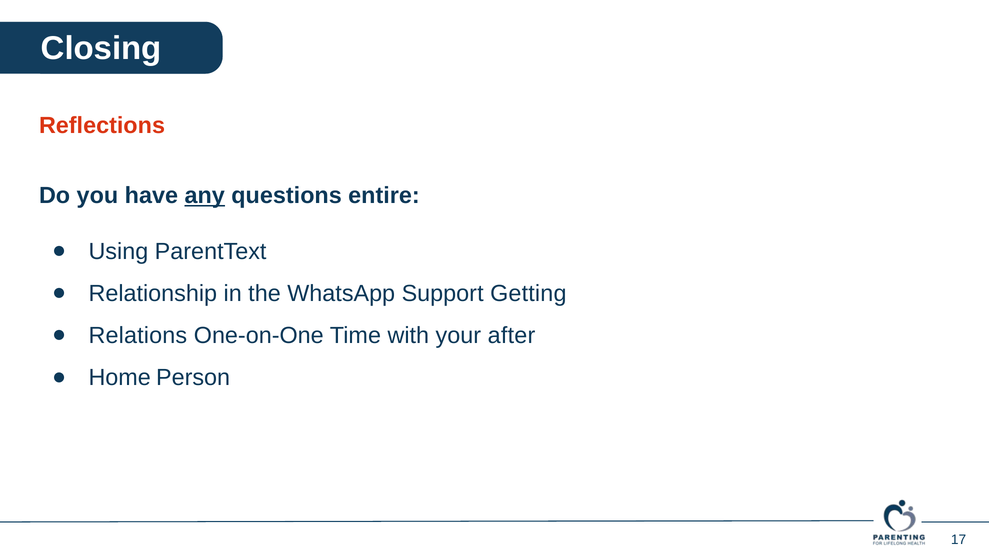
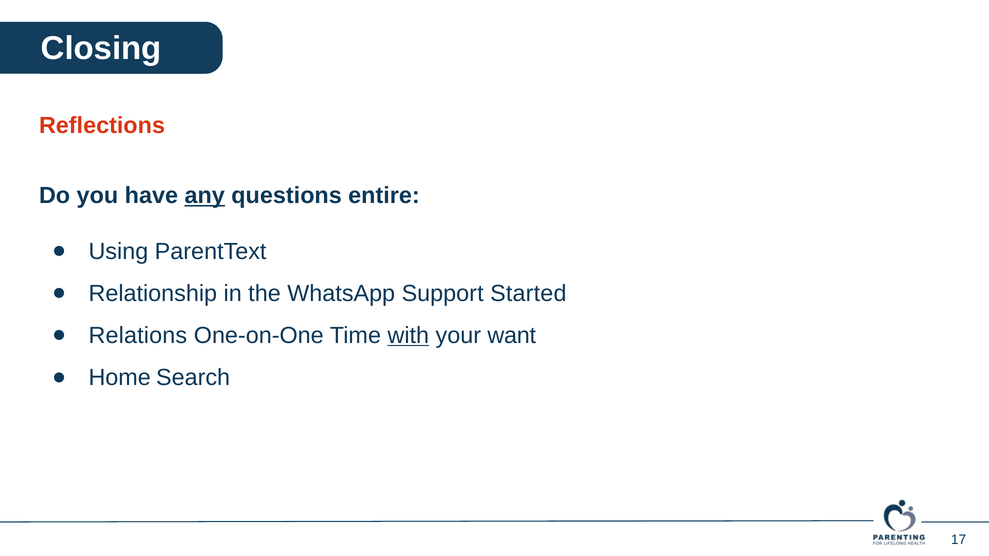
Getting: Getting -> Started
with underline: none -> present
after: after -> want
Person: Person -> Search
